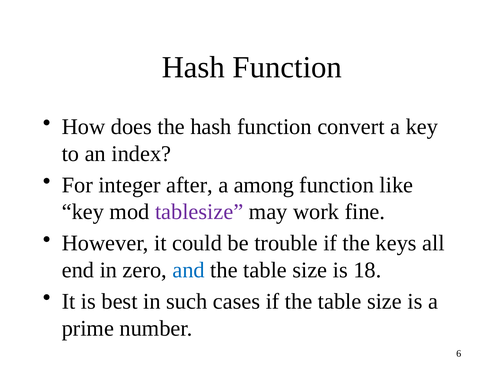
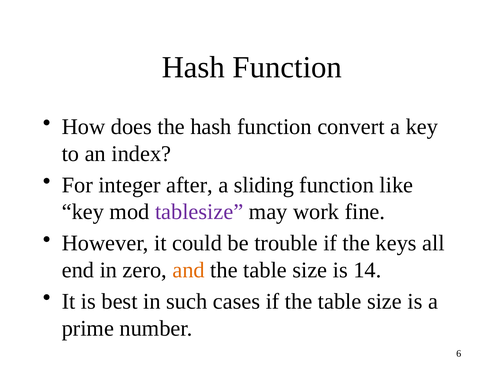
among: among -> sliding
and colour: blue -> orange
18: 18 -> 14
